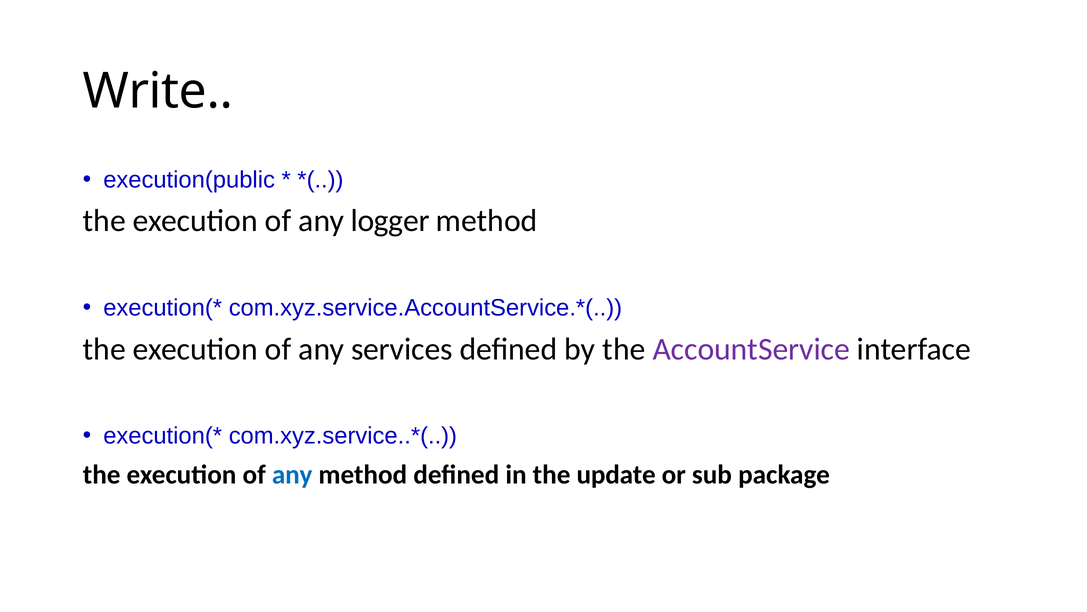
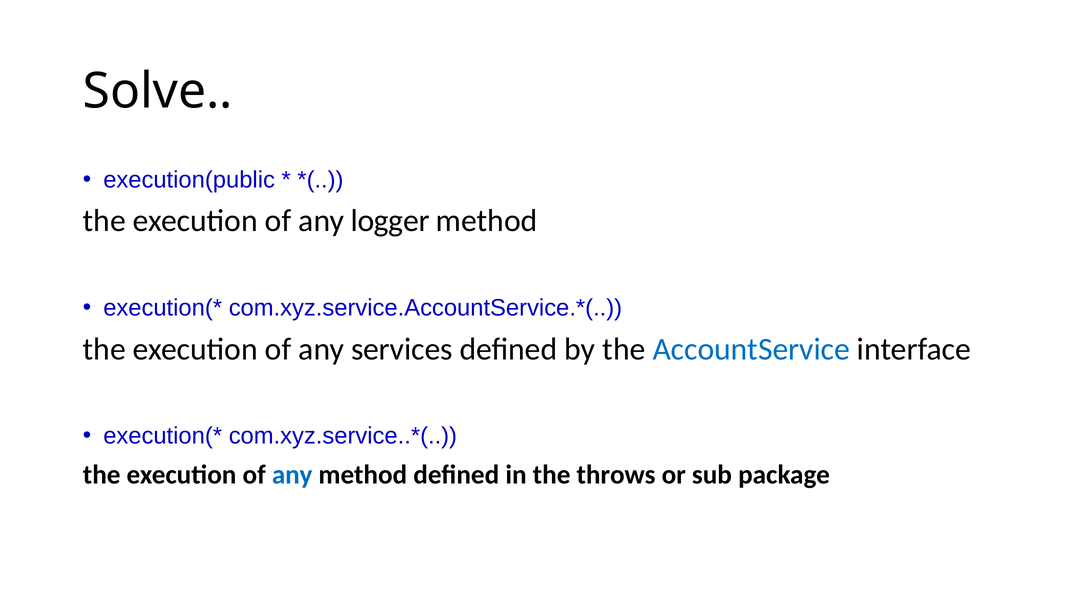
Write: Write -> Solve
AccountService colour: purple -> blue
update: update -> throws
